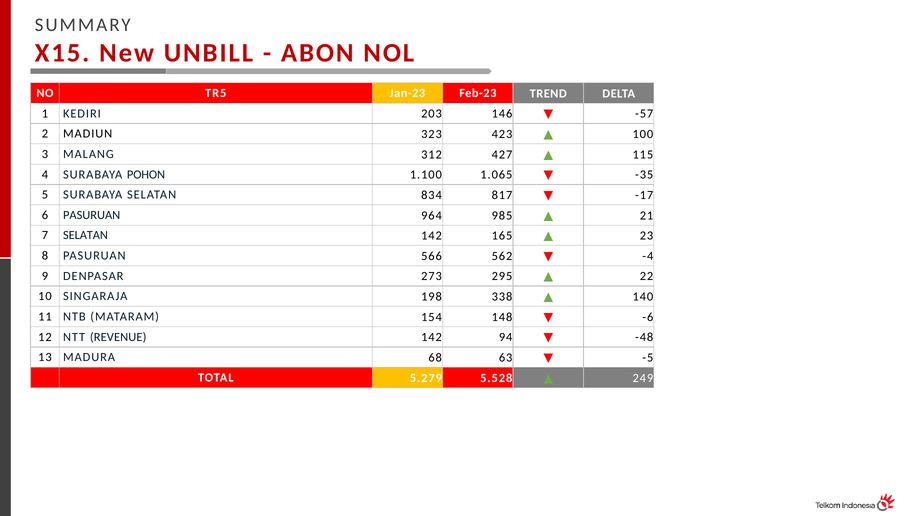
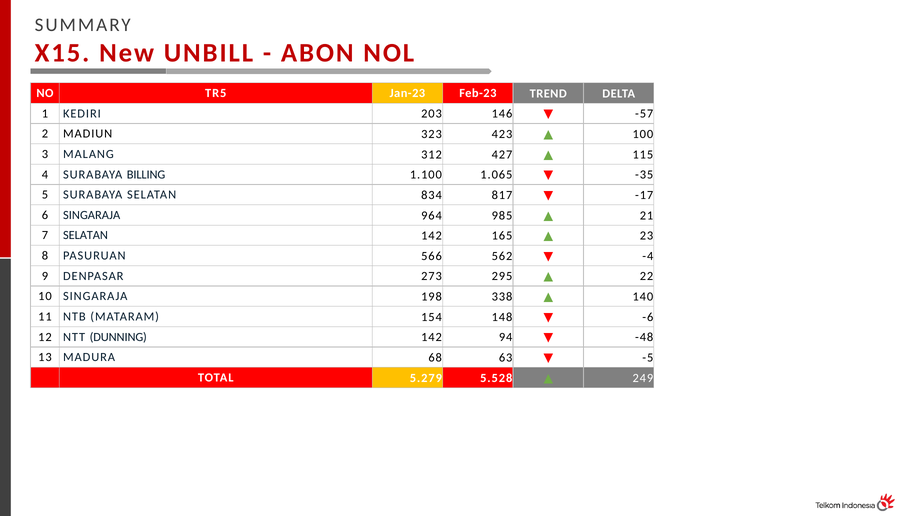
POHON: POHON -> BILLING
6 PASURUAN: PASURUAN -> SINGARAJA
REVENUE: REVENUE -> DUNNING
